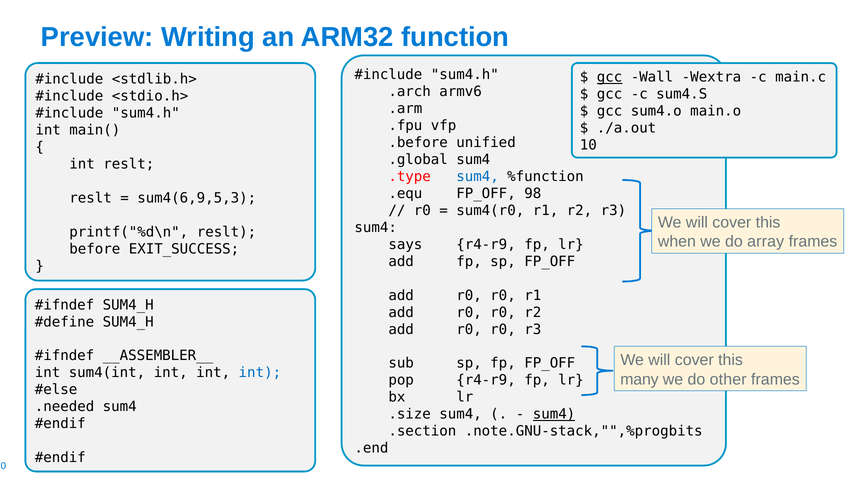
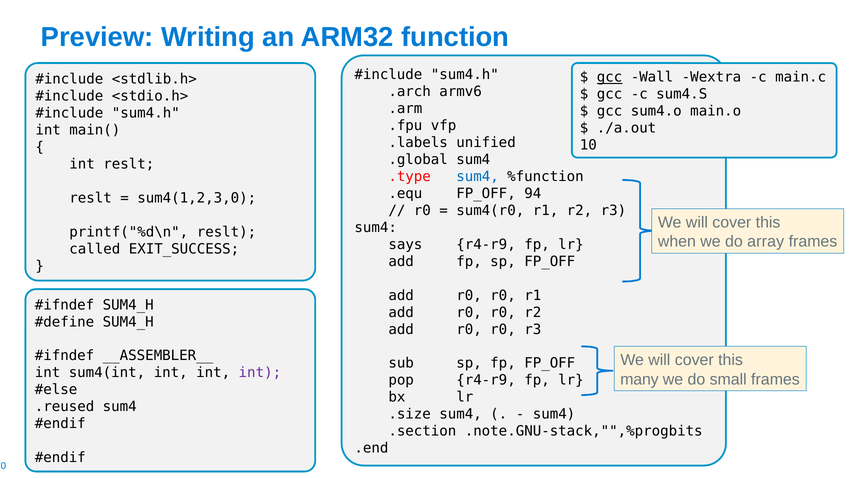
.before: .before -> .labels
98: 98 -> 94
sum4(6,9,5,3: sum4(6,9,5,3 -> sum4(1,2,3,0
before: before -> called
int at (260, 372) colour: blue -> purple
other: other -> small
.needed: .needed -> .reused
sum4 at (554, 414) underline: present -> none
